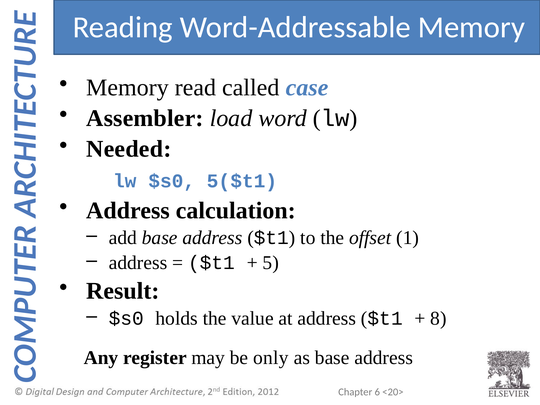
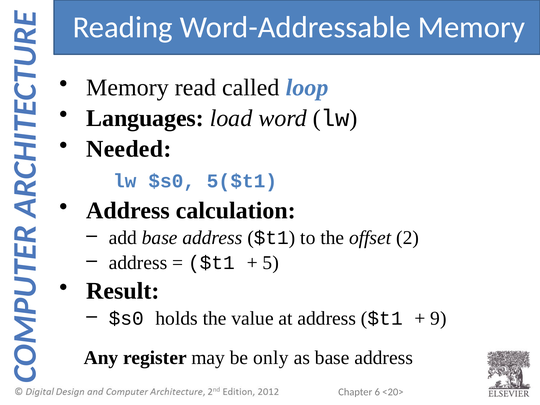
case: case -> loop
Assembler: Assembler -> Languages
1: 1 -> 2
8: 8 -> 9
